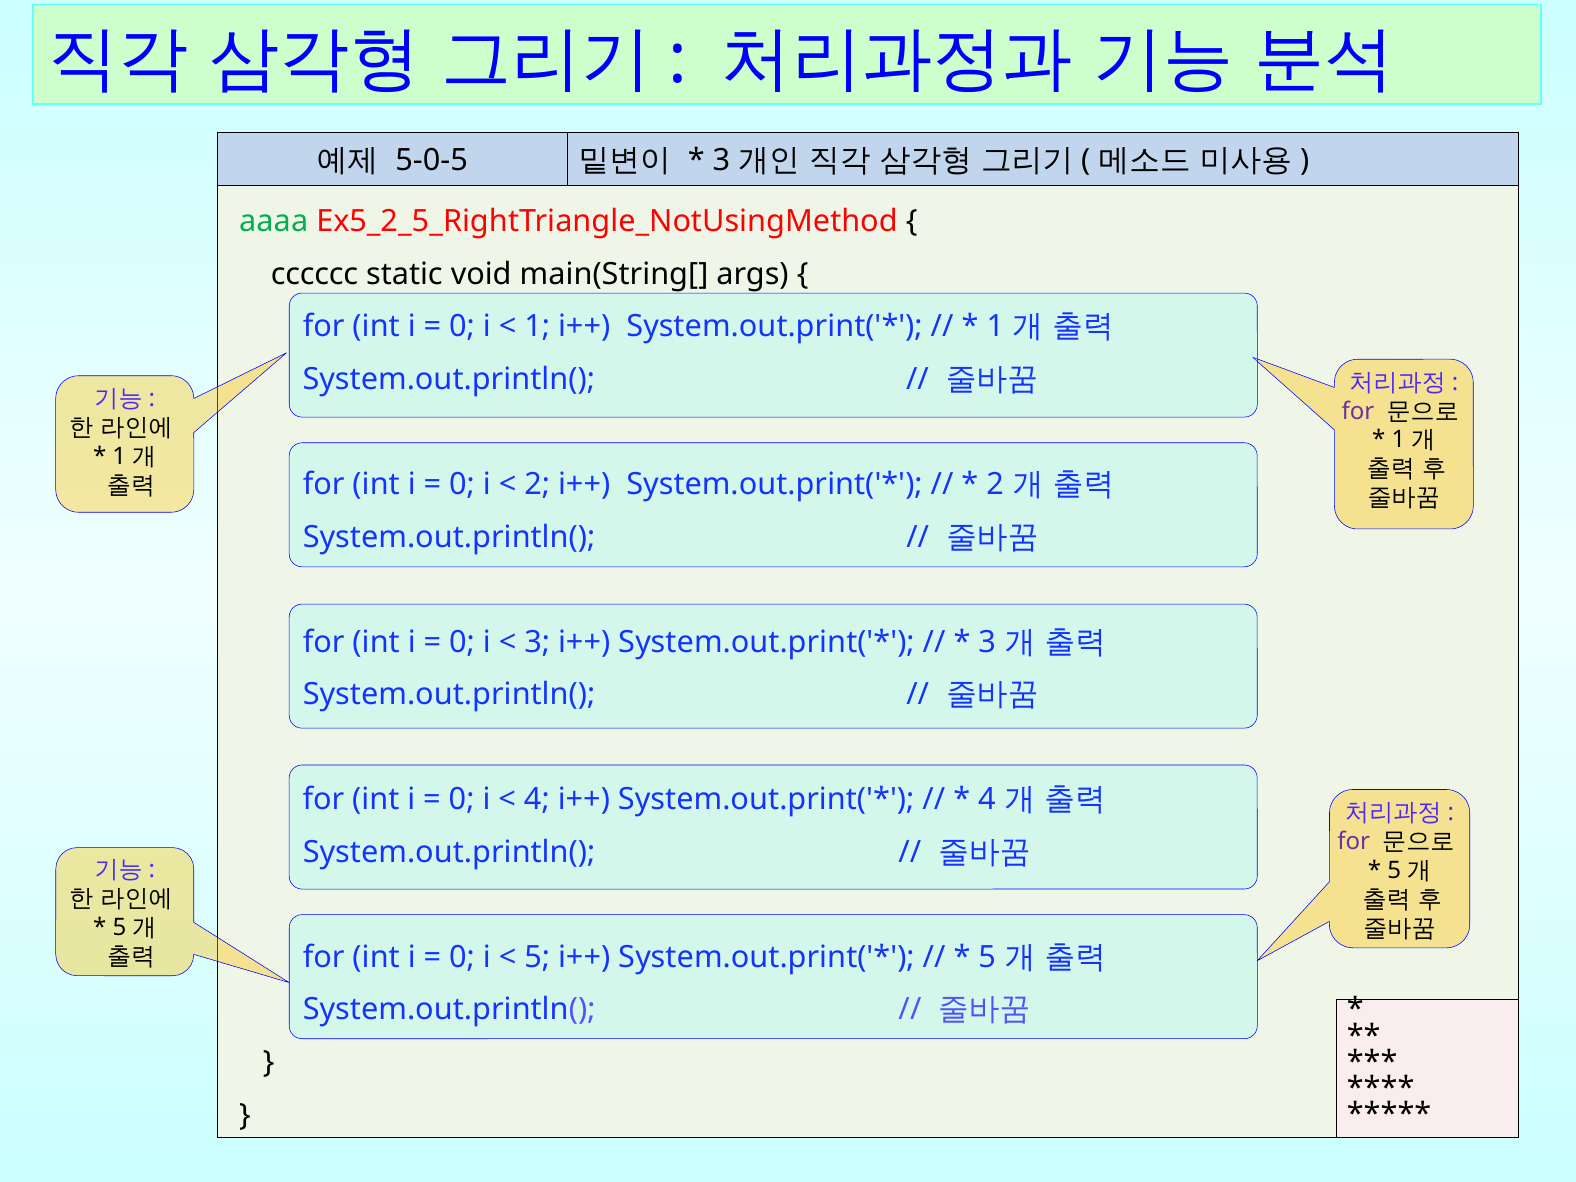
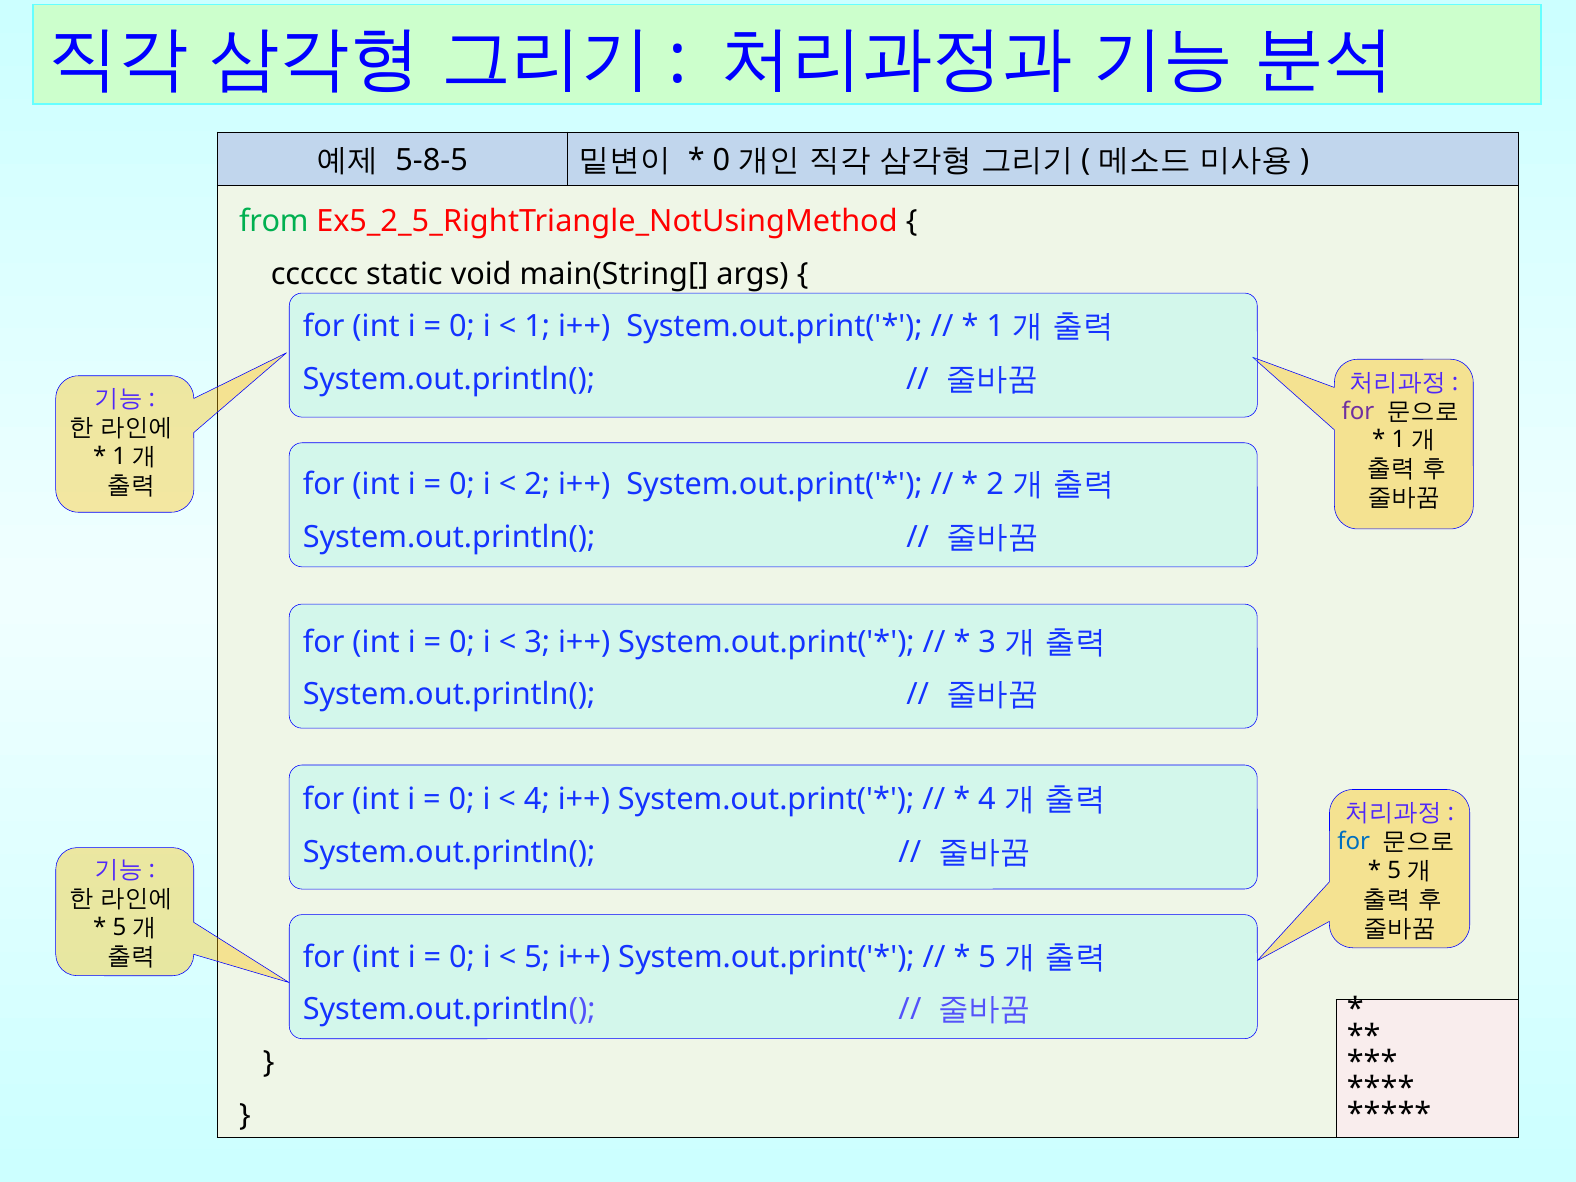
5-0-5: 5-0-5 -> 5-8-5
3 at (721, 160): 3 -> 0
aaaa: aaaa -> from
for at (1354, 841) colour: purple -> blue
